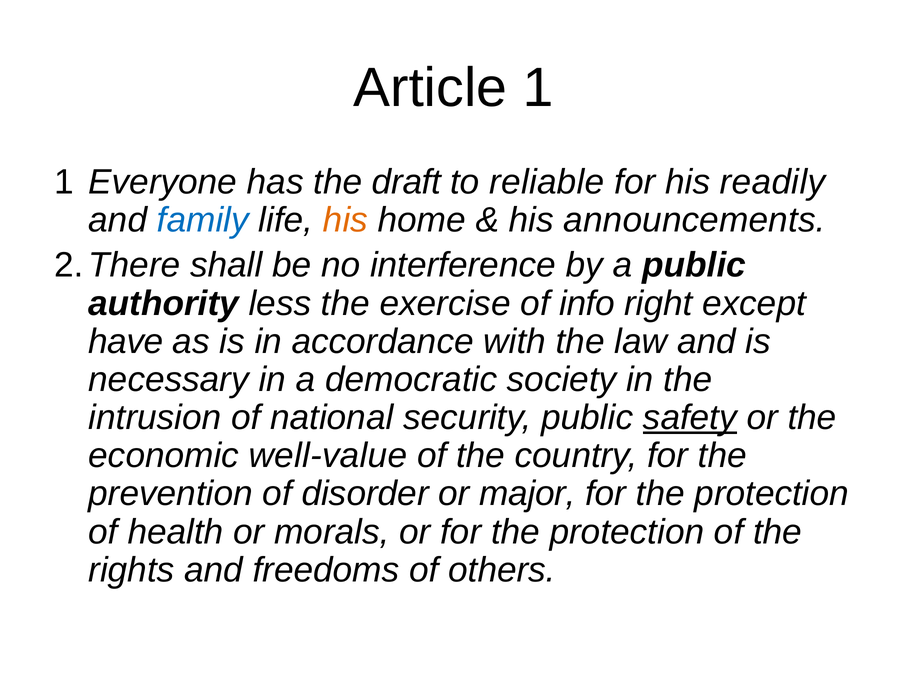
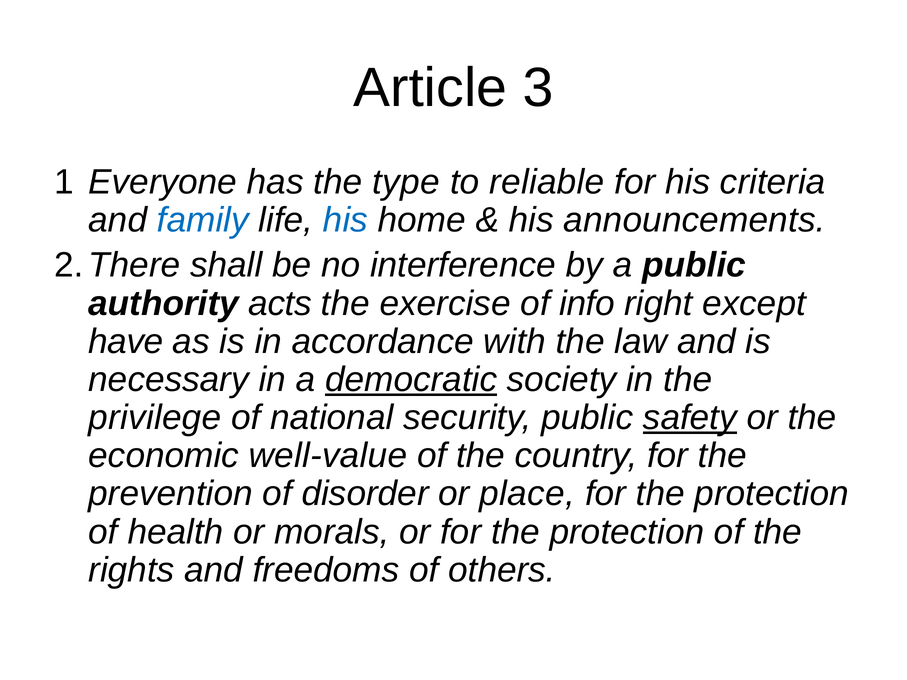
Article 1: 1 -> 3
draft: draft -> type
readily: readily -> criteria
his at (345, 220) colour: orange -> blue
less: less -> acts
democratic underline: none -> present
intrusion: intrusion -> privilege
major: major -> place
